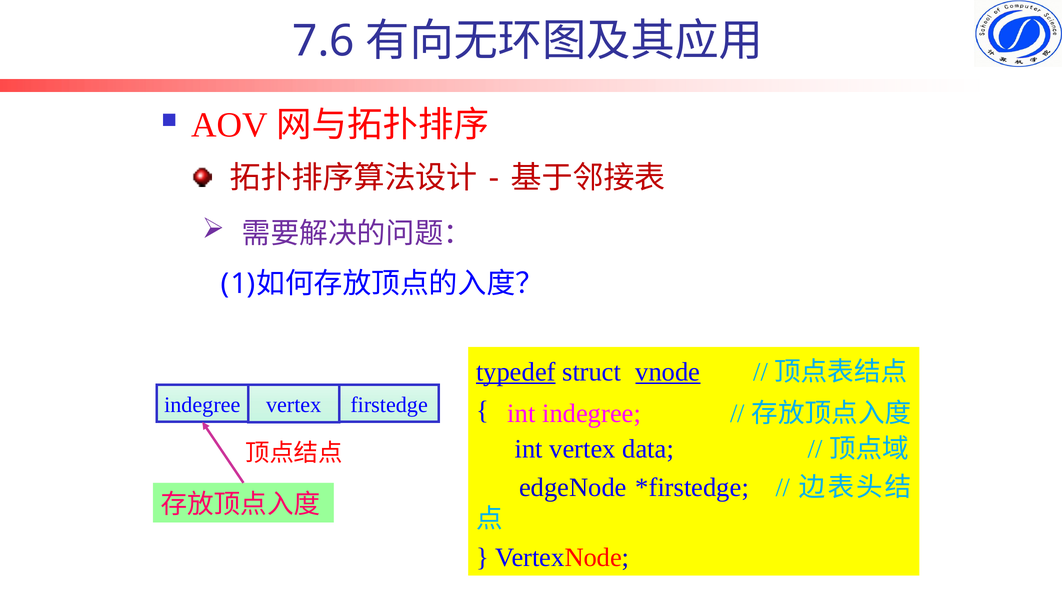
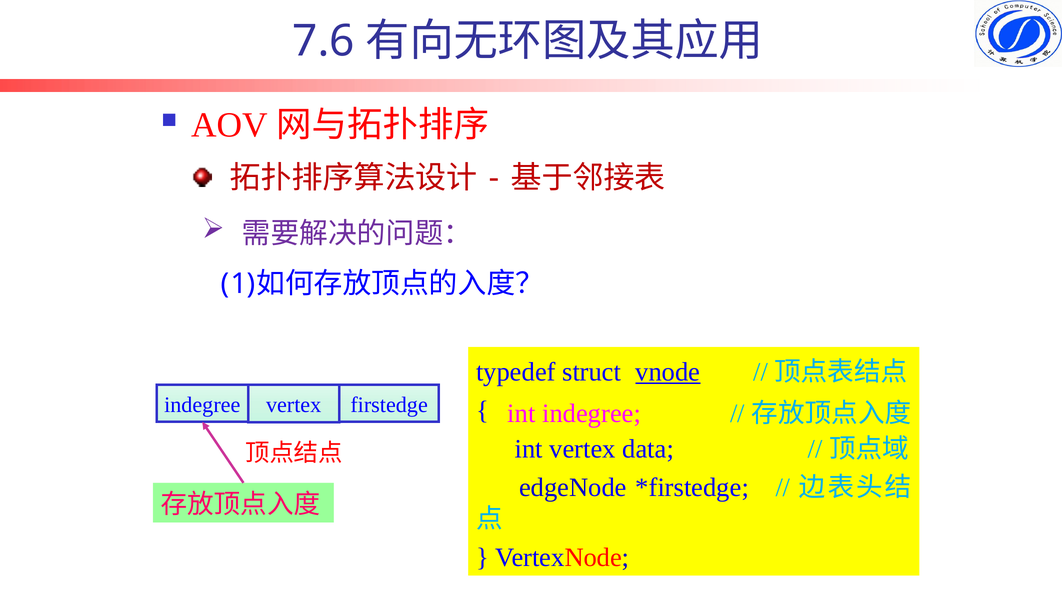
typedef underline: present -> none
